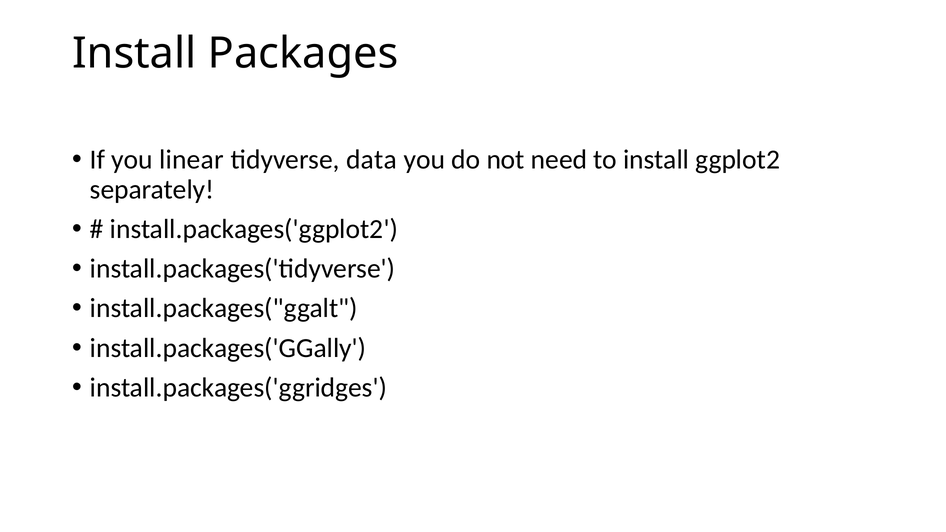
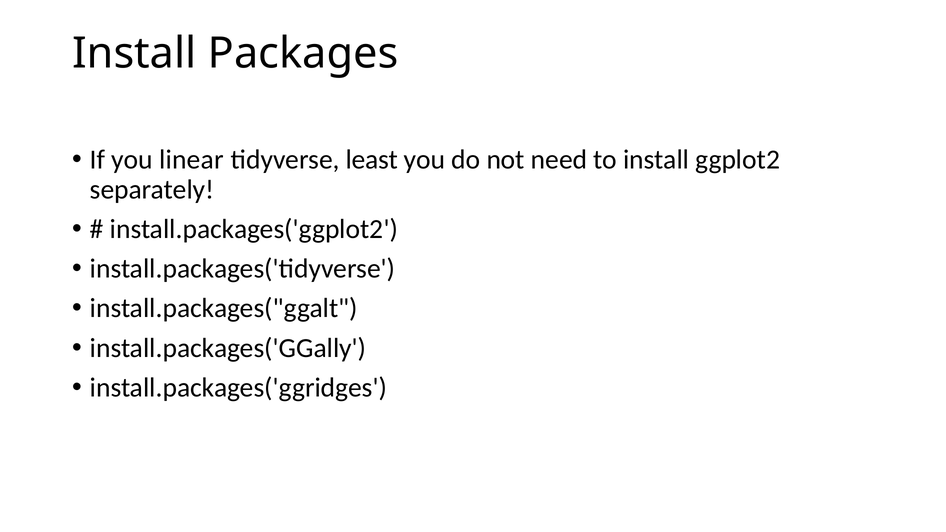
data: data -> least
